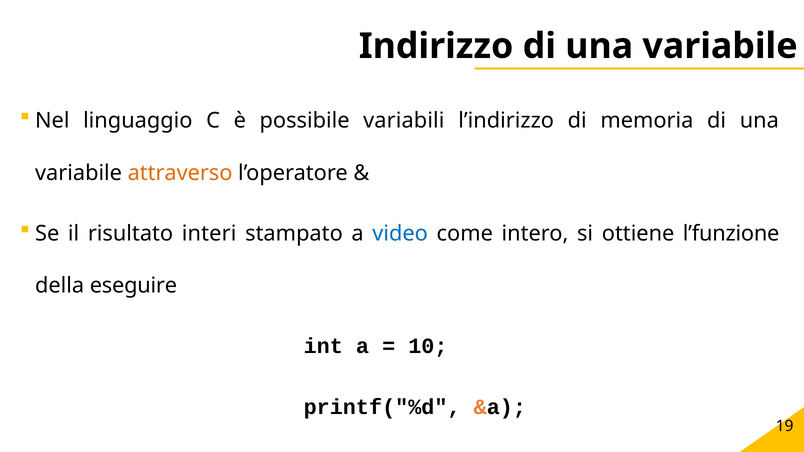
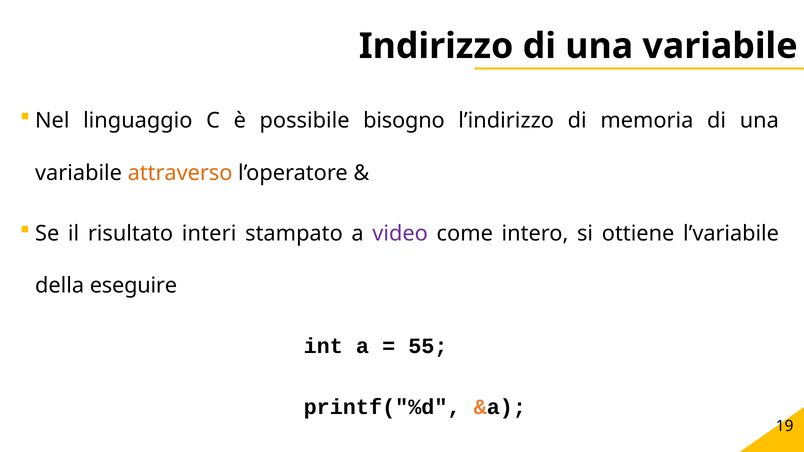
variabili: variabili -> bisogno
video colour: blue -> purple
l’funzione: l’funzione -> l’variabile
10: 10 -> 55
